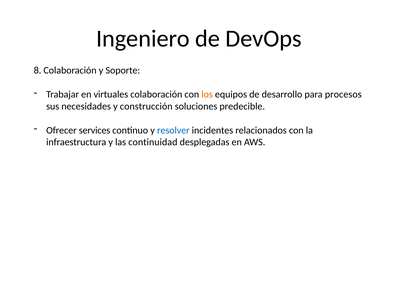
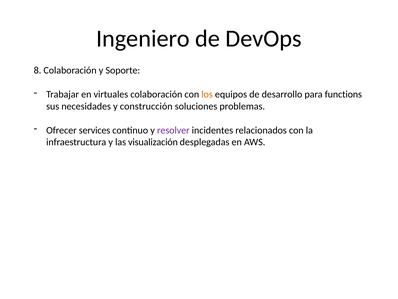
procesos: procesos -> functions
predecible: predecible -> problemas
resolver colour: blue -> purple
continuidad: continuidad -> visualización
